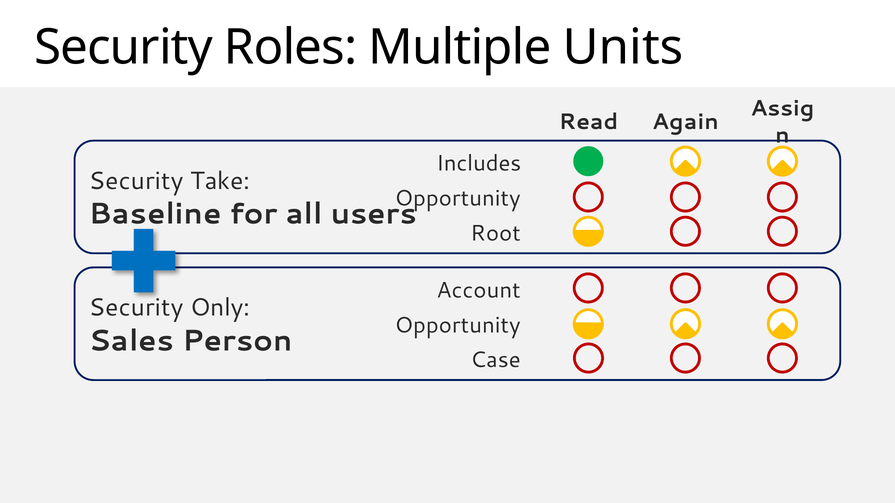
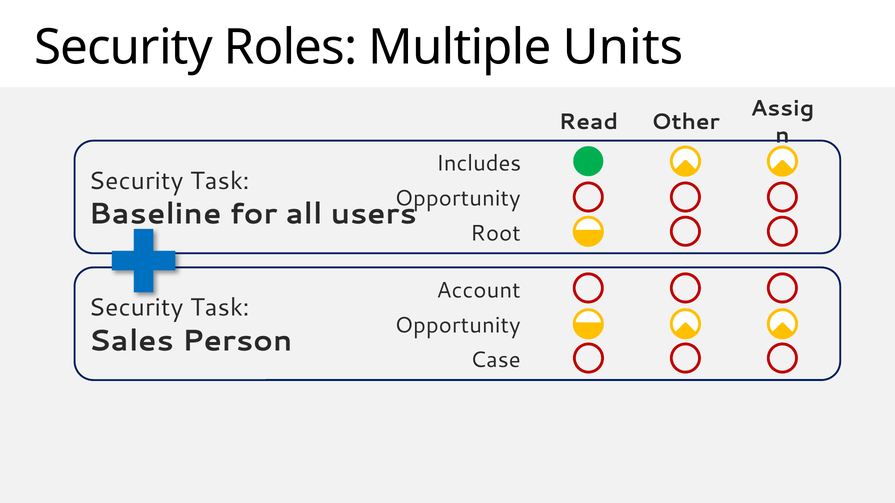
Again: Again -> Other
Take at (220, 181): Take -> Task
Only at (220, 308): Only -> Task
